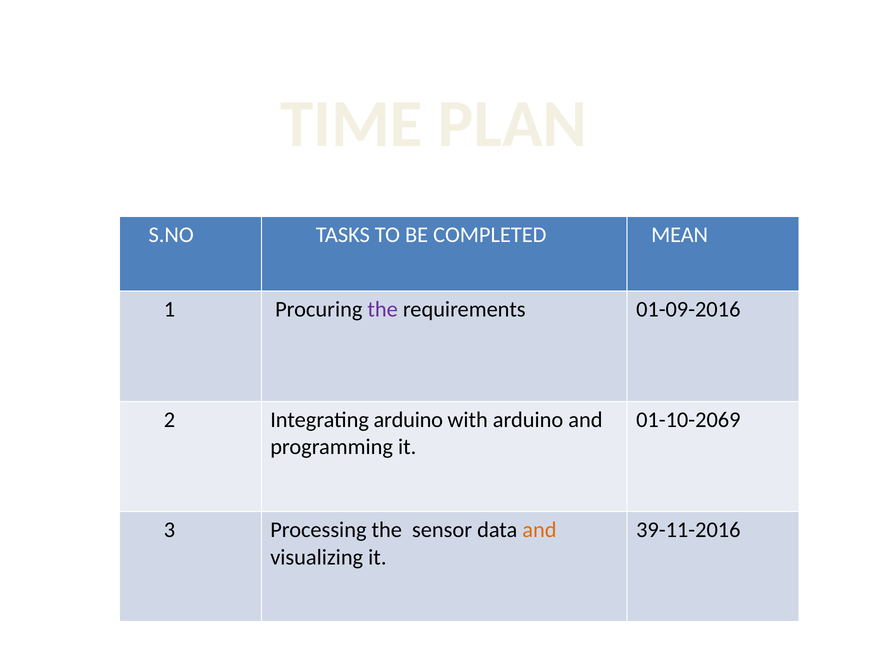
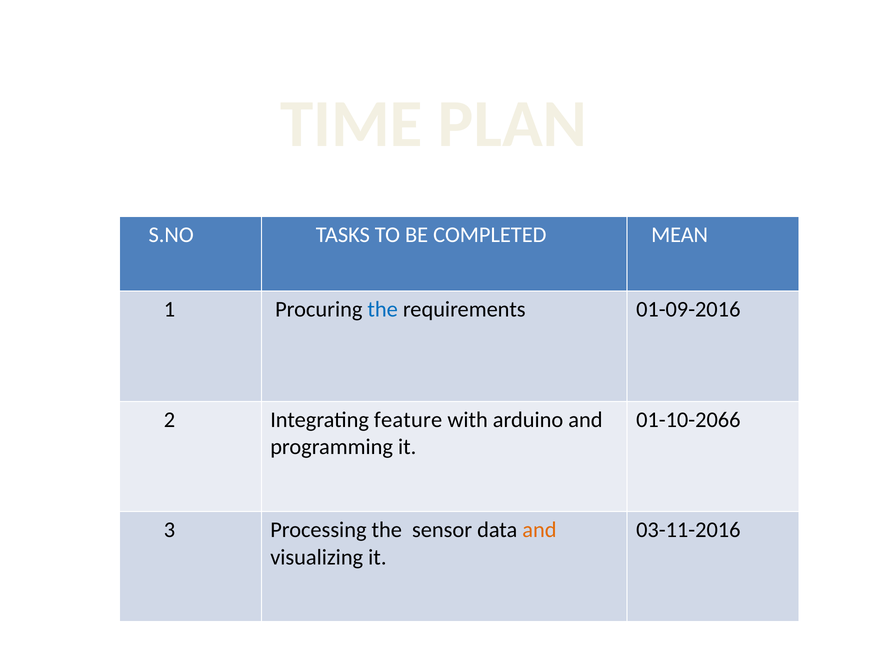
the at (383, 310) colour: purple -> blue
Integrating arduino: arduino -> feature
01-10-2069: 01-10-2069 -> 01-10-2066
39-11-2016: 39-11-2016 -> 03-11-2016
